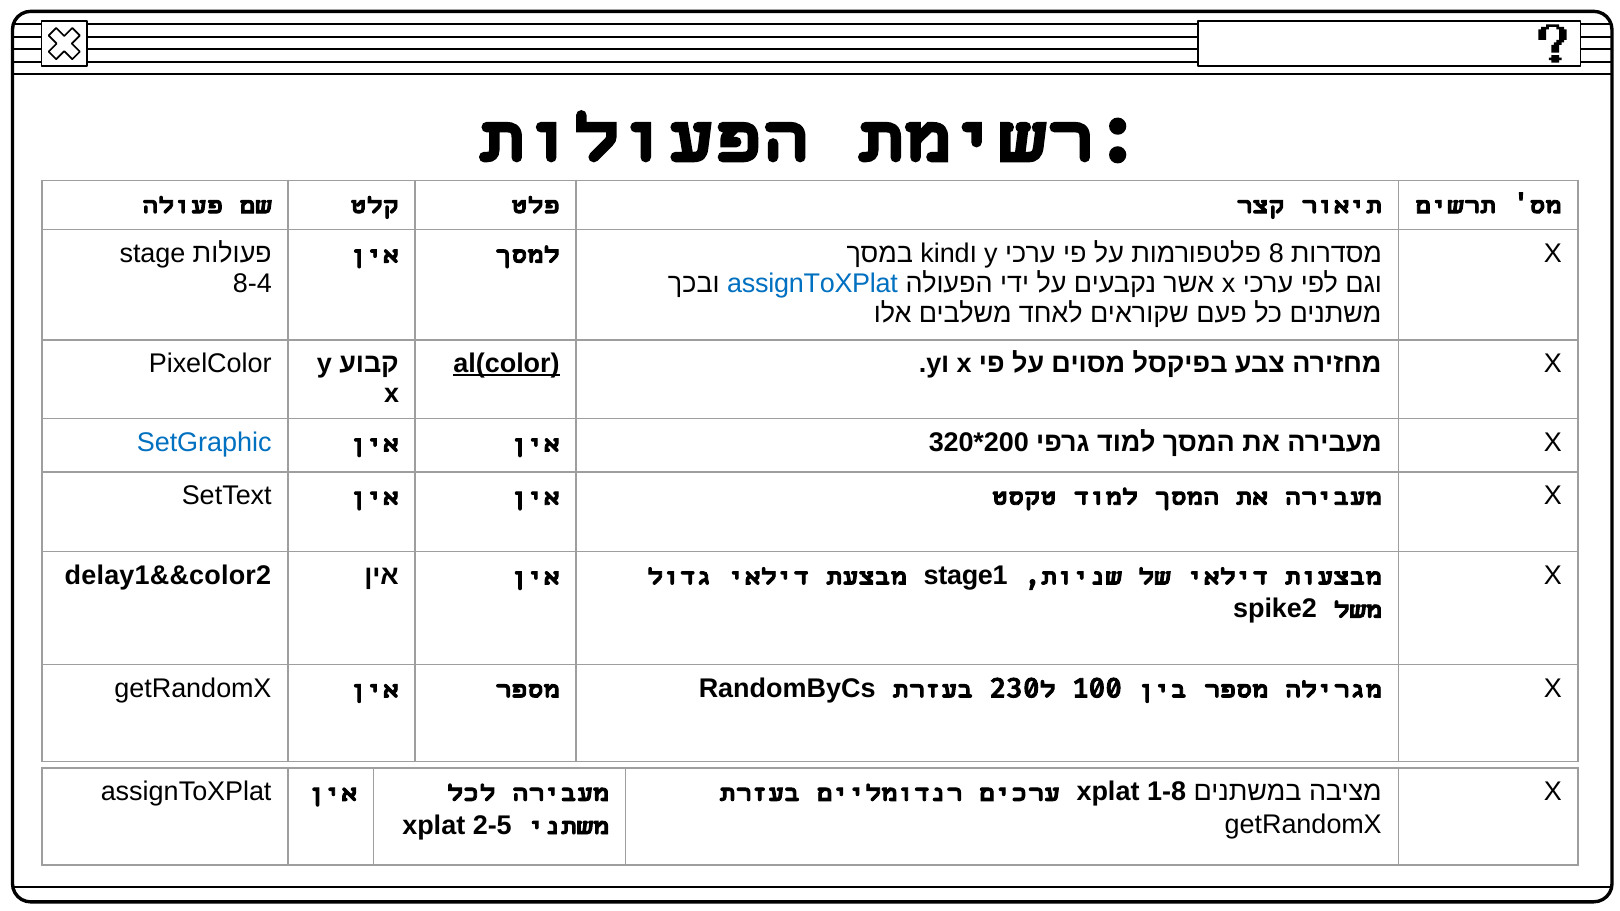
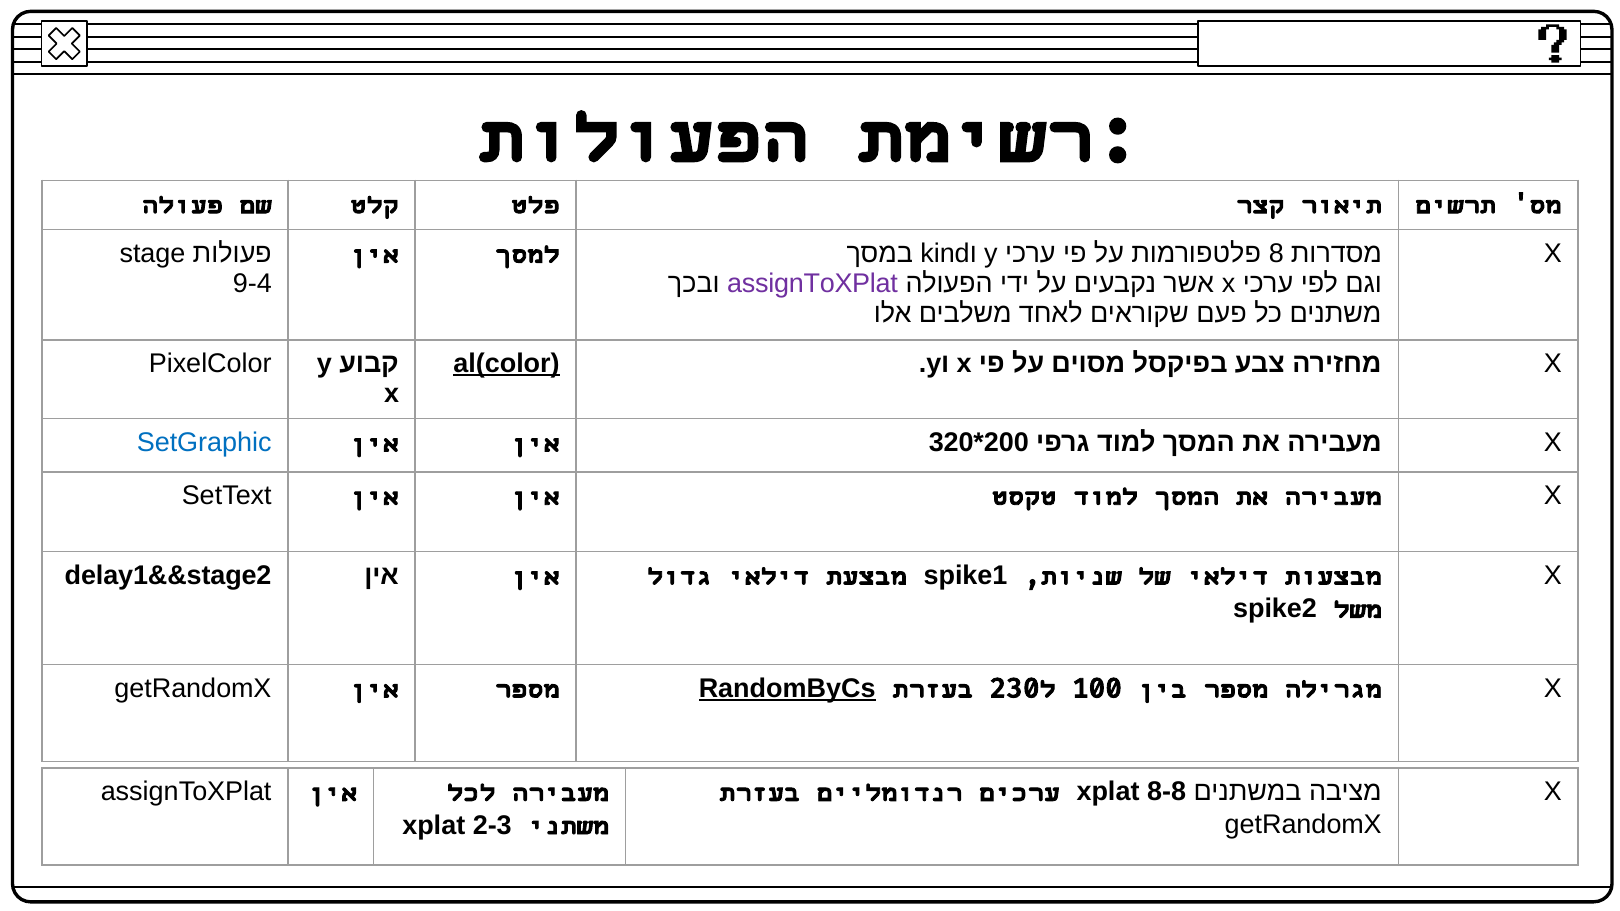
8-4: 8-4 -> 9-4
assignToXPlat at (812, 284) colour: blue -> purple
delay1&&color2: delay1&&color2 -> delay1&&stage2
stage1: stage1 -> spike1
RandomByCs underline: none -> present
1-8: 1-8 -> 8-8
2-5: 2-5 -> 2-3
